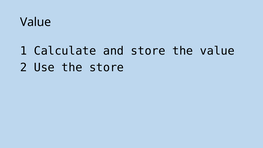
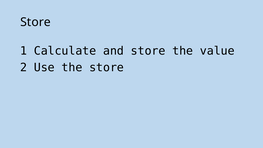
Value at (36, 22): Value -> Store
